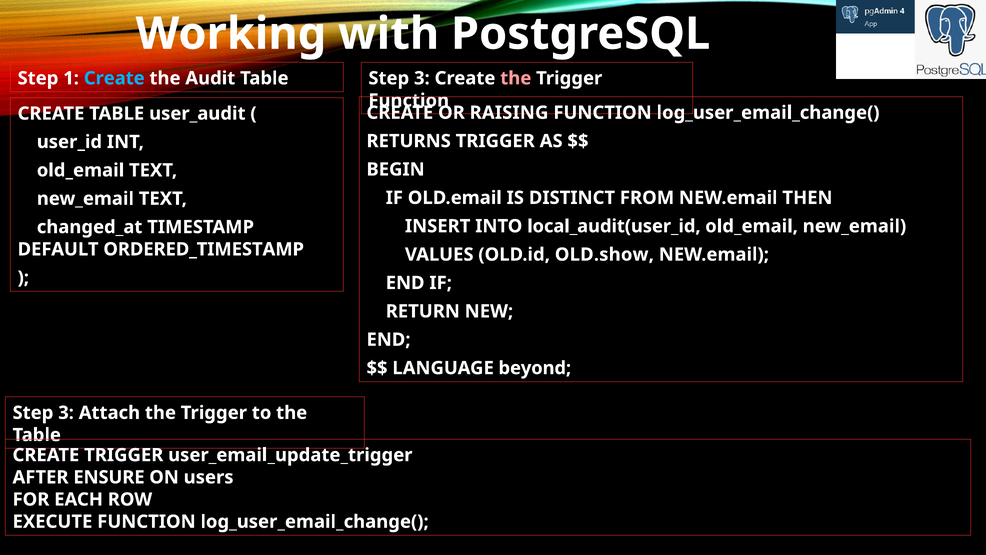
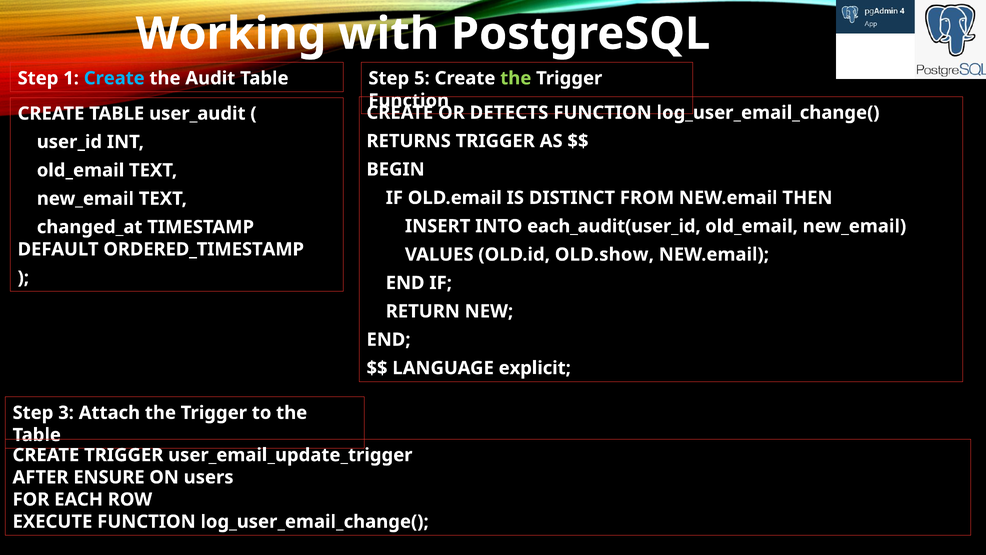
3 at (422, 78): 3 -> 5
the at (516, 78) colour: pink -> light green
RAISING: RAISING -> DETECTS
local_audit(user_id: local_audit(user_id -> each_audit(user_id
beyond: beyond -> explicit
